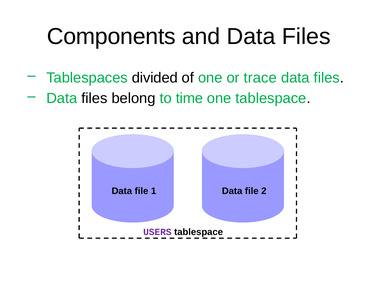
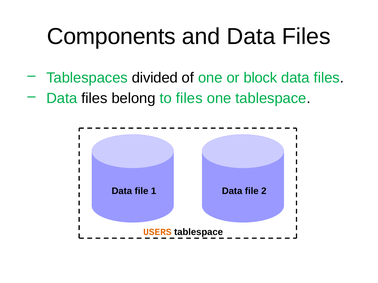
trace: trace -> block
to time: time -> files
USERS colour: purple -> orange
